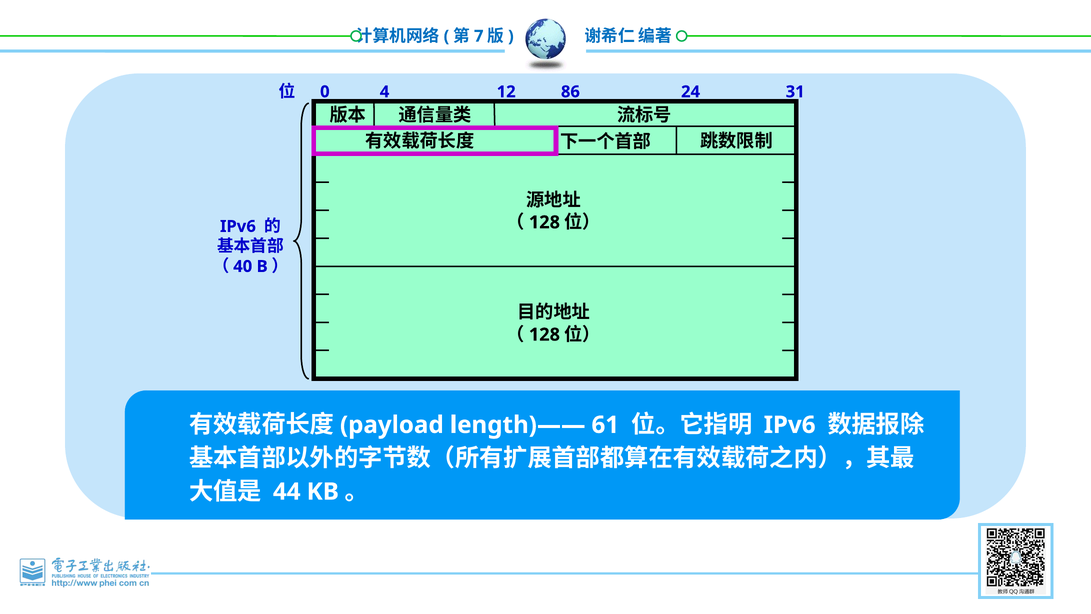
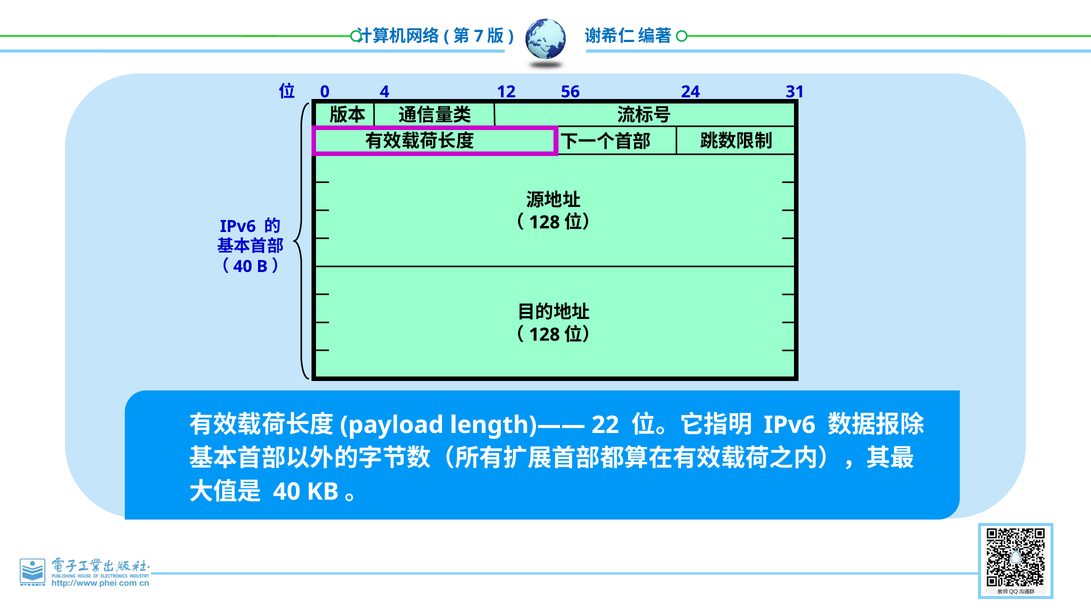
86: 86 -> 56
61: 61 -> 22
44 at (287, 491): 44 -> 40
